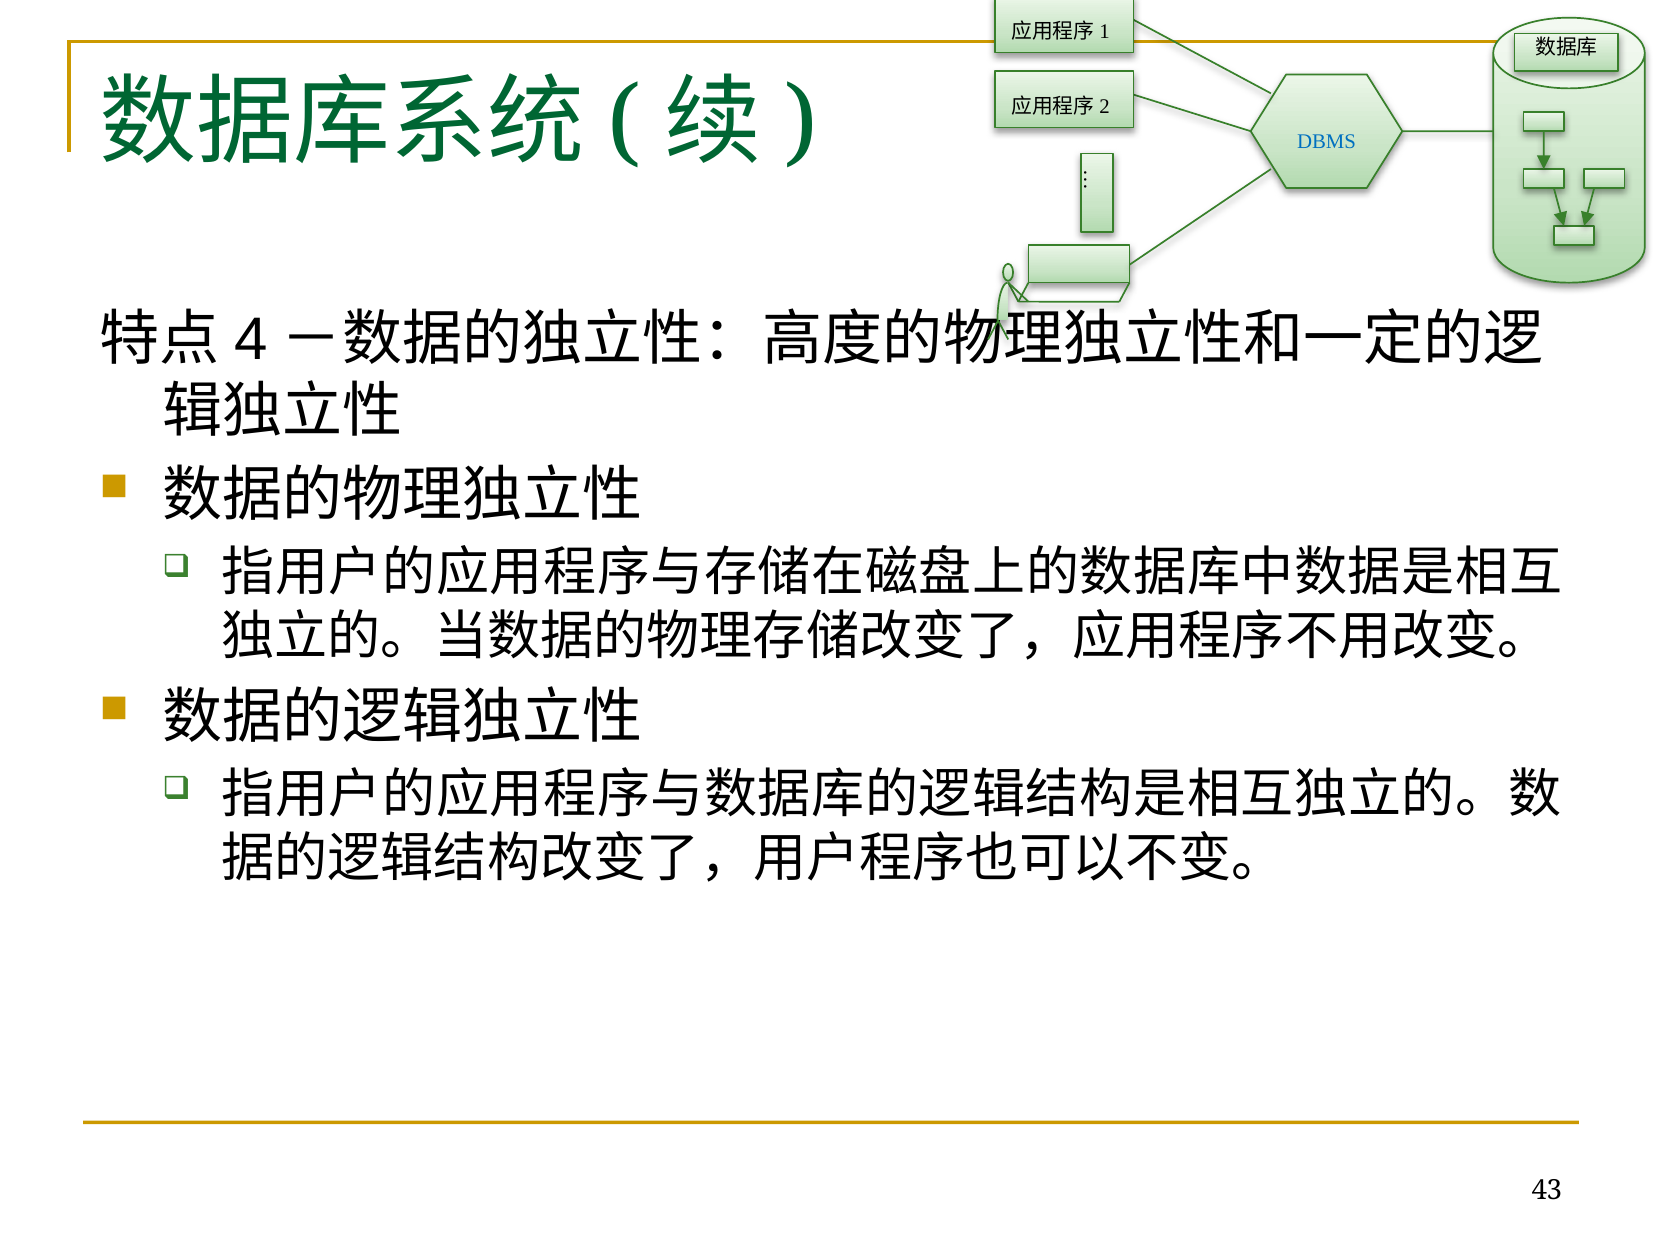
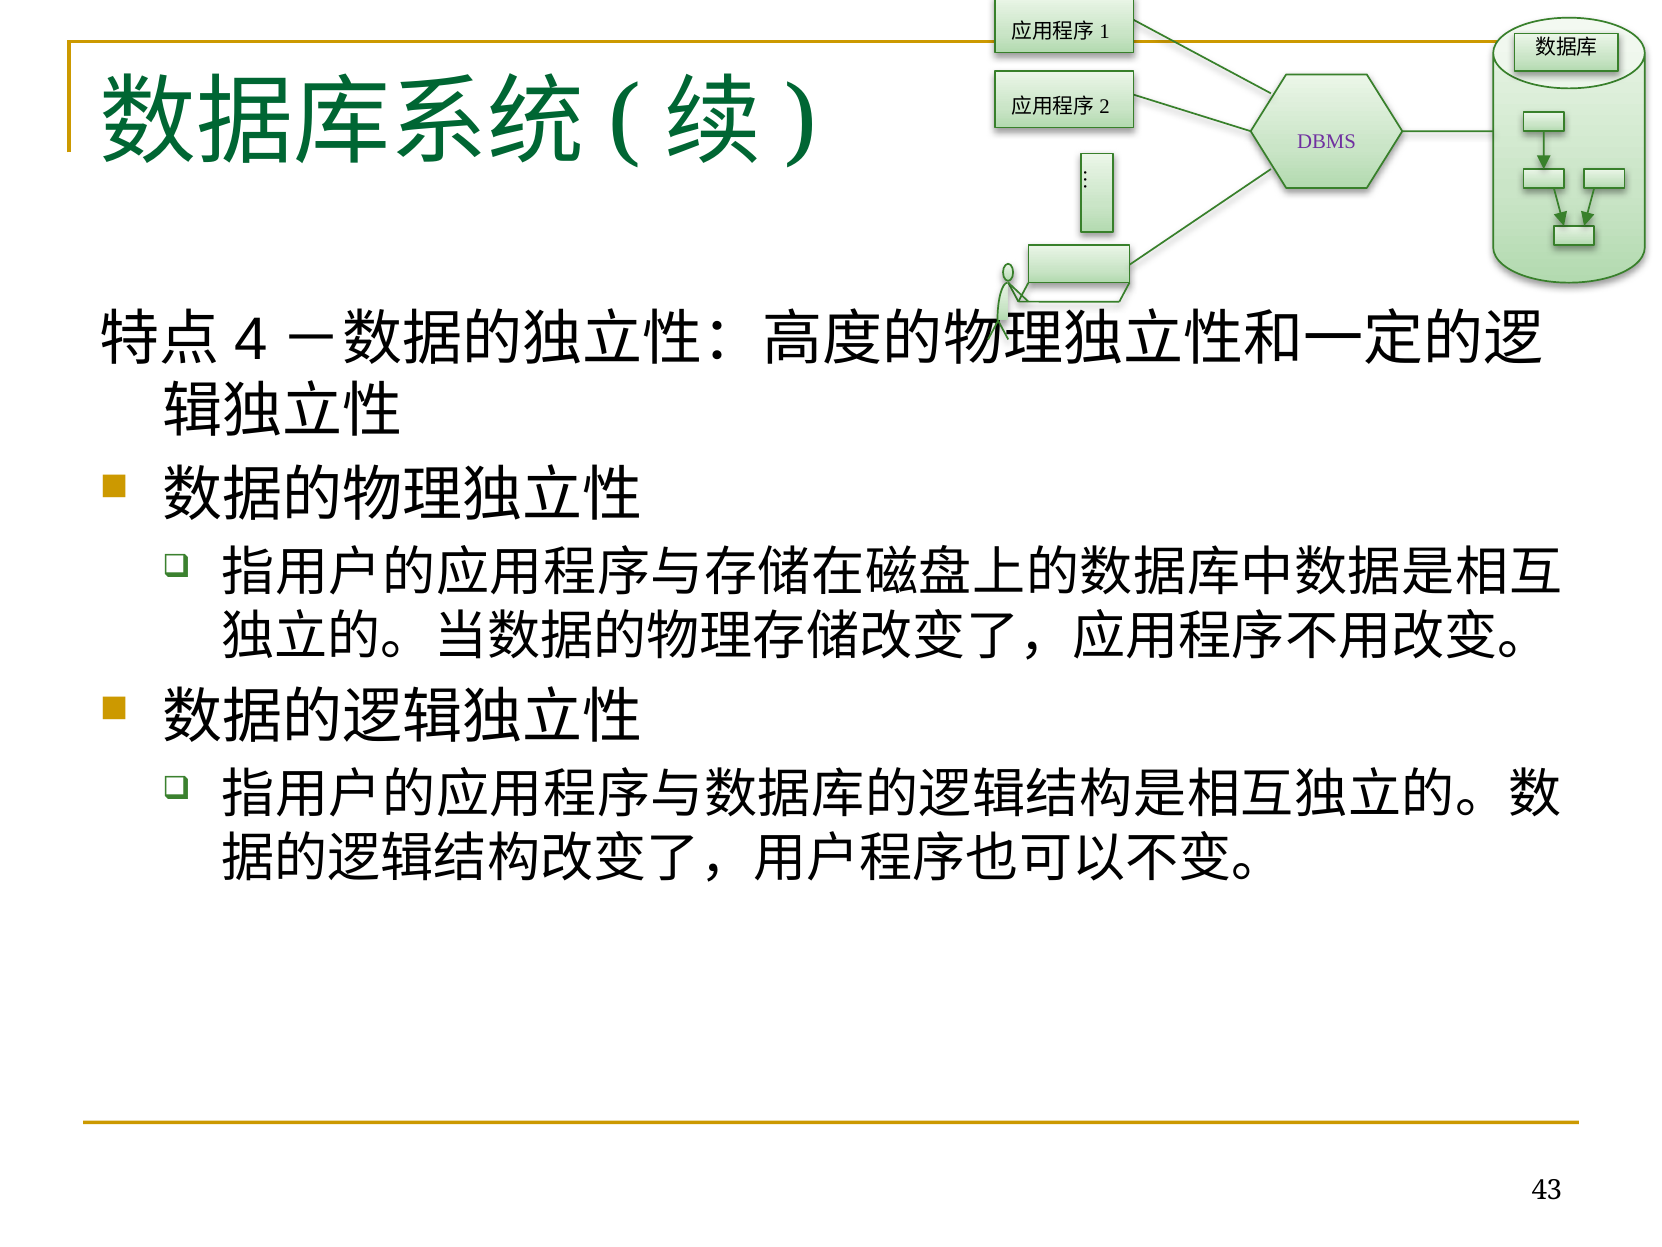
DBMS colour: blue -> purple
